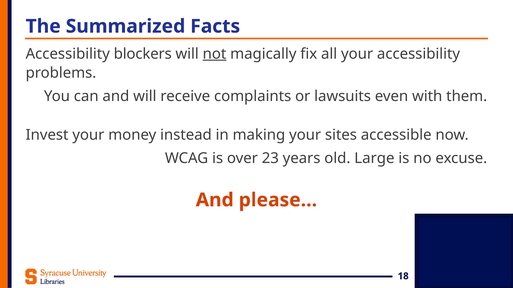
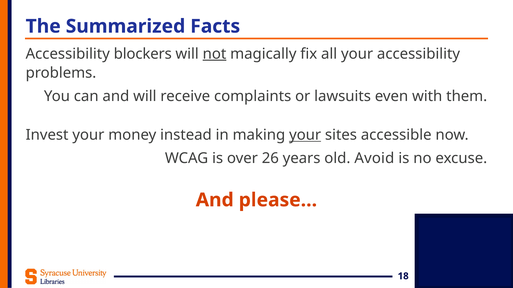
your at (305, 135) underline: none -> present
23: 23 -> 26
Large: Large -> Avoid
